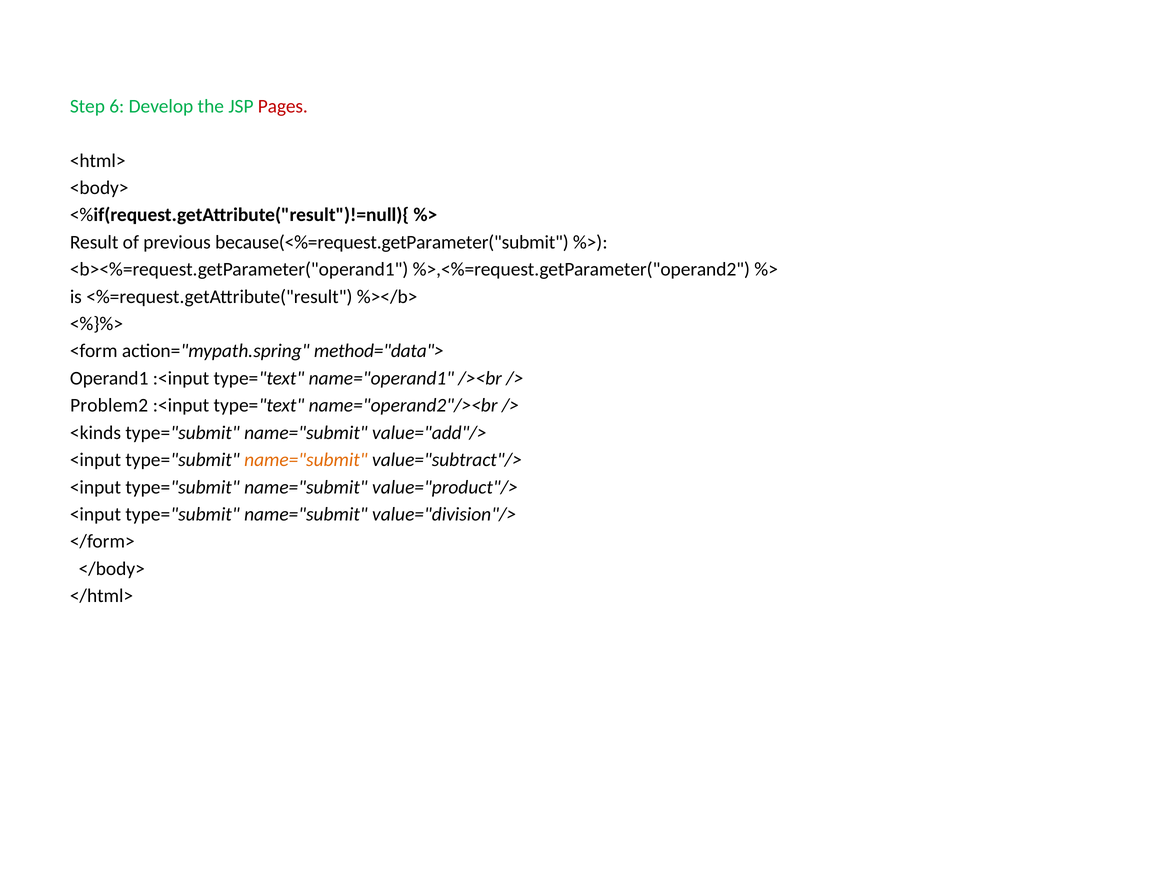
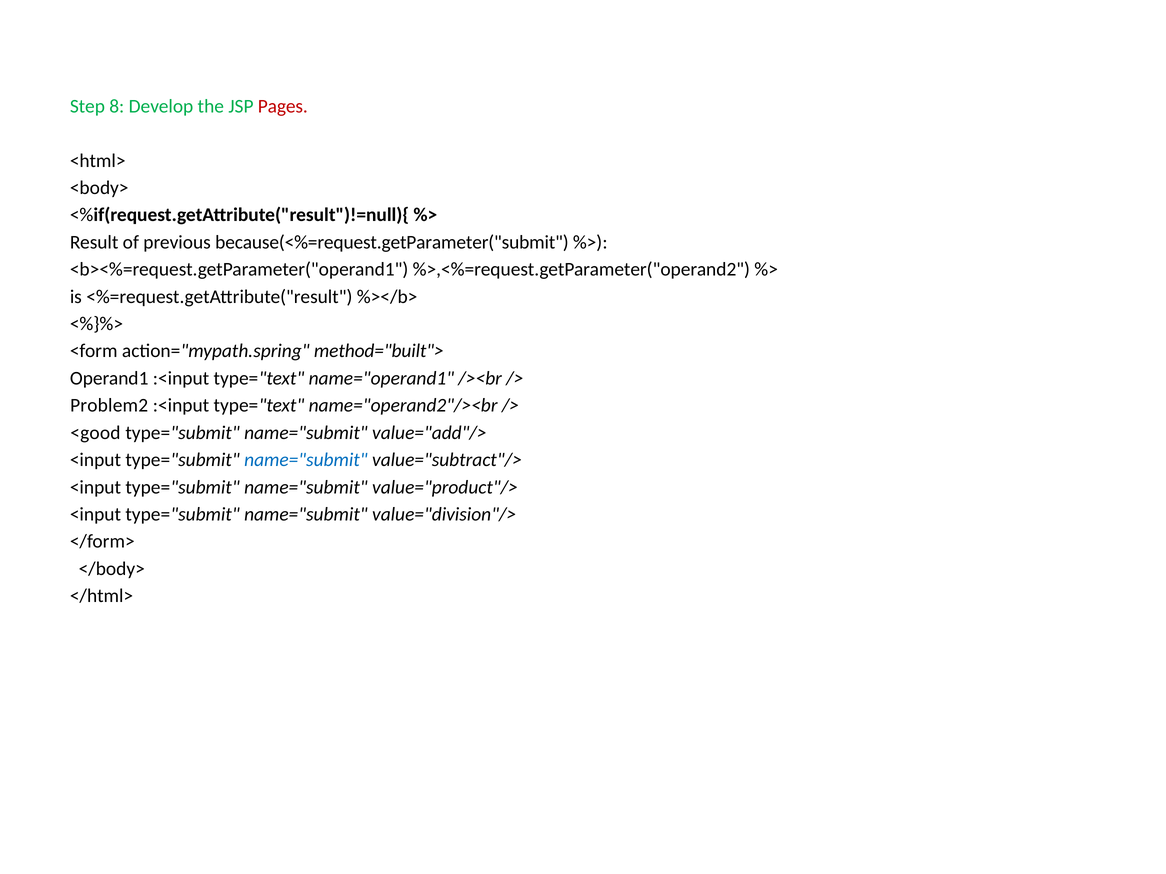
6: 6 -> 8
method="data">: method="data"> -> method="built">
<kinds: <kinds -> <good
name="submit at (306, 460) colour: orange -> blue
